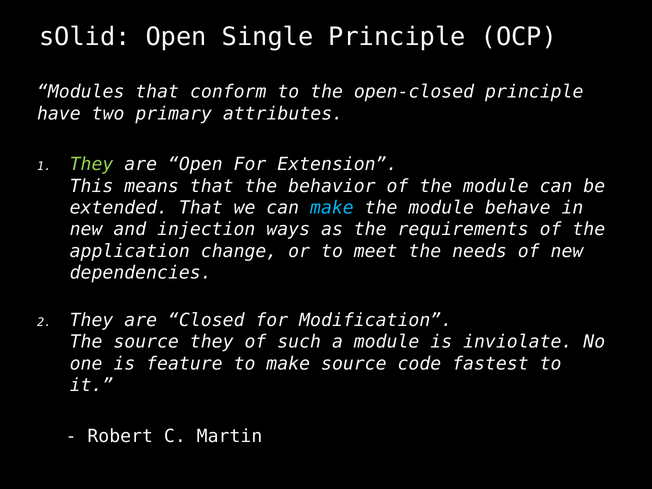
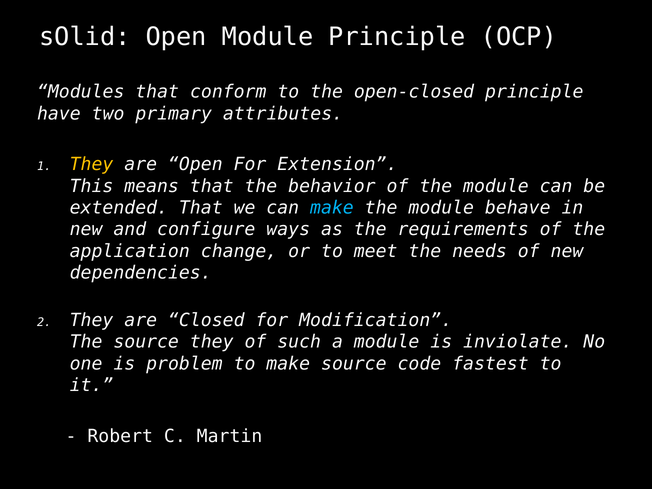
Open Single: Single -> Module
They at (92, 164) colour: light green -> yellow
injection: injection -> configure
feature: feature -> problem
